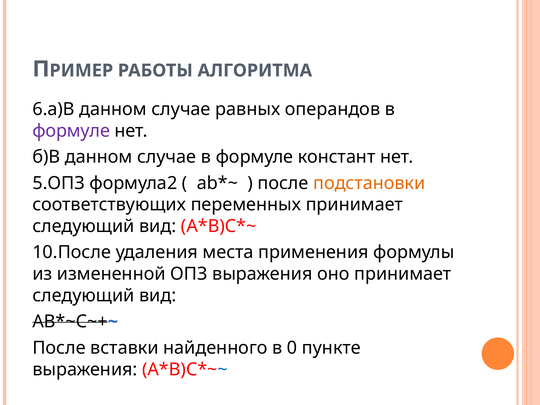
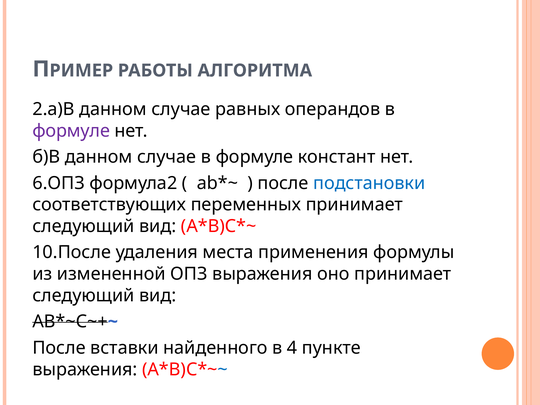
6.а)В: 6.а)В -> 2.а)В
5.ОПЗ: 5.ОПЗ -> 6.ОПЗ
подстановки colour: orange -> blue
0: 0 -> 4
